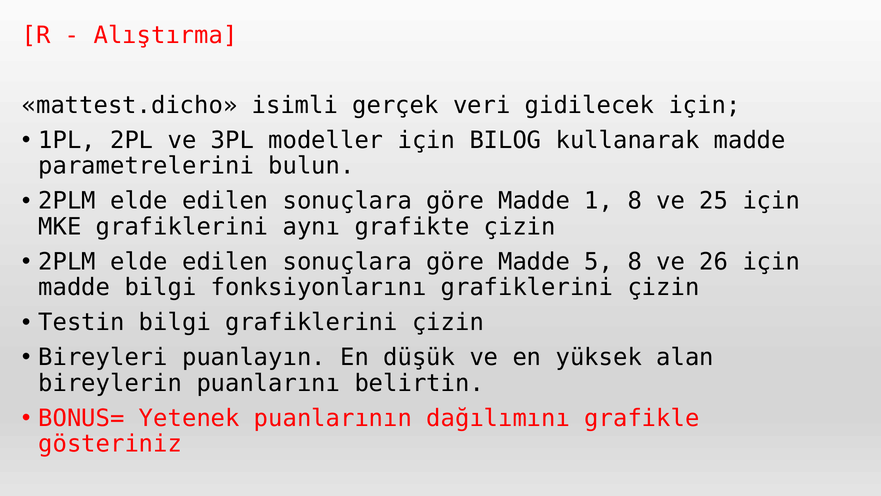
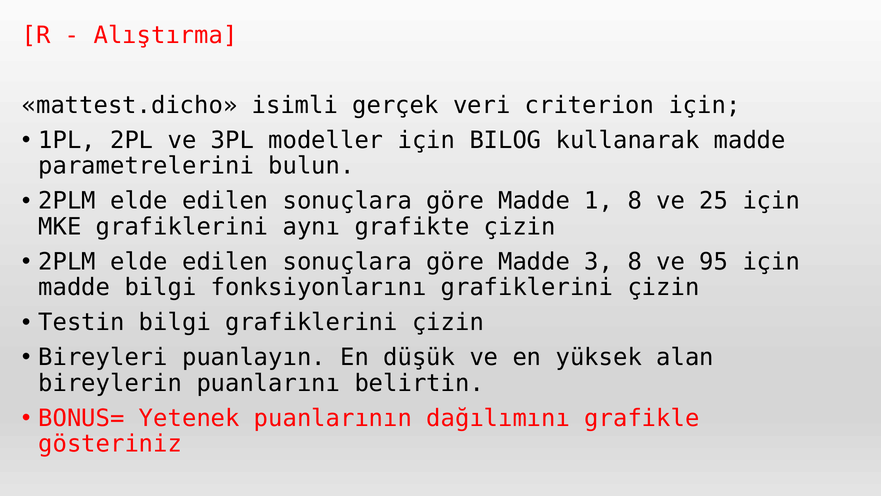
gidilecek: gidilecek -> criterion
5: 5 -> 3
26: 26 -> 95
